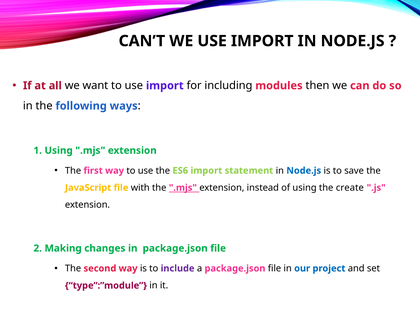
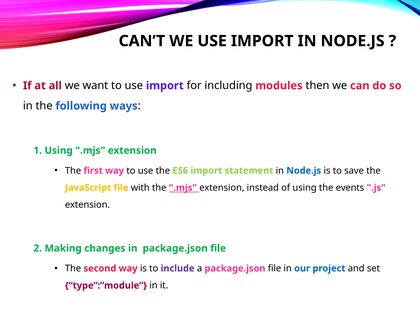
create: create -> events
